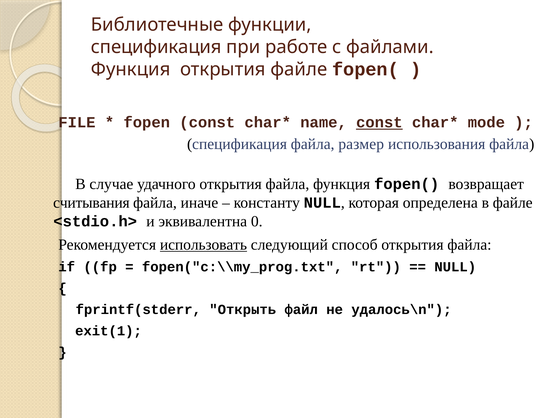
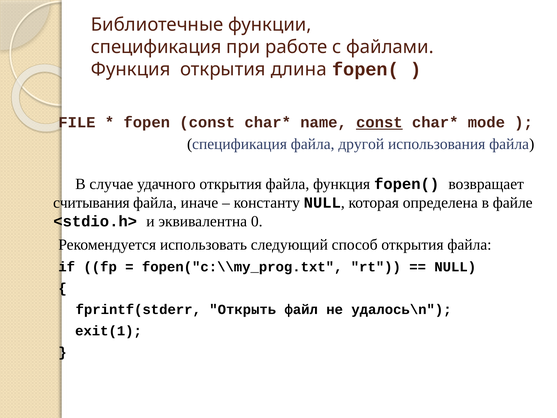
открытия файле: файле -> длина
размер: размер -> другой
использовать underline: present -> none
